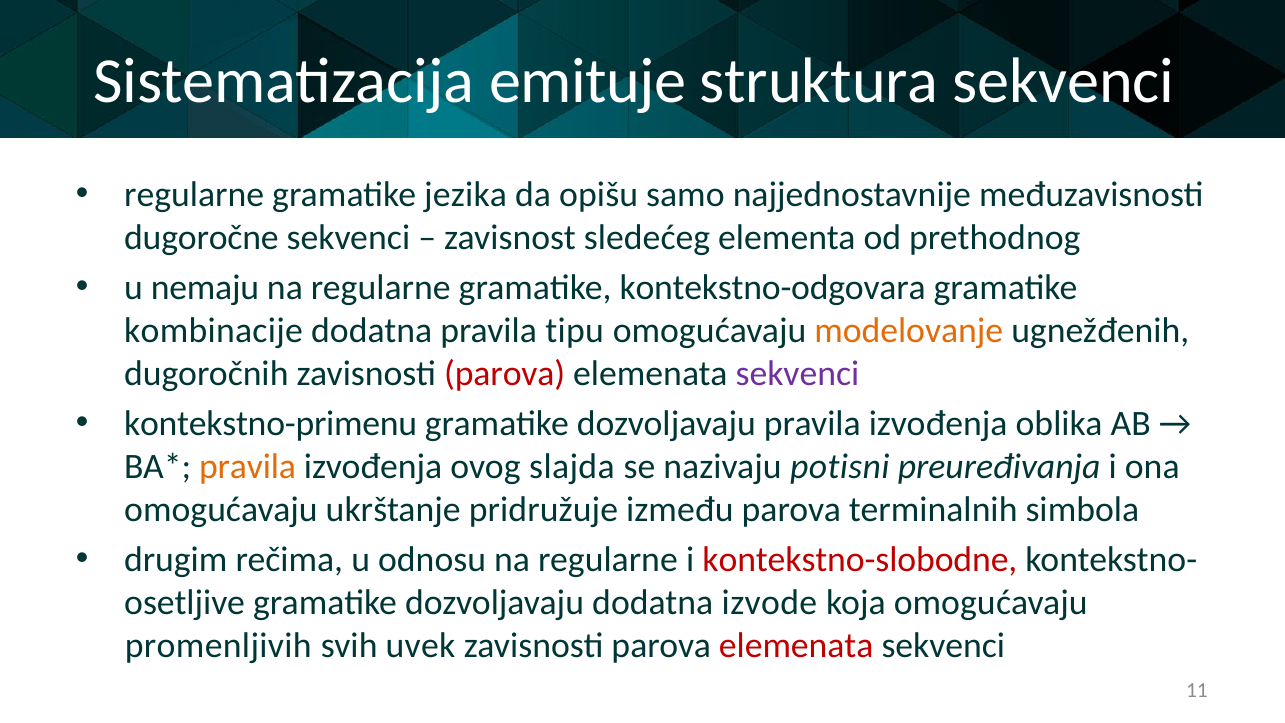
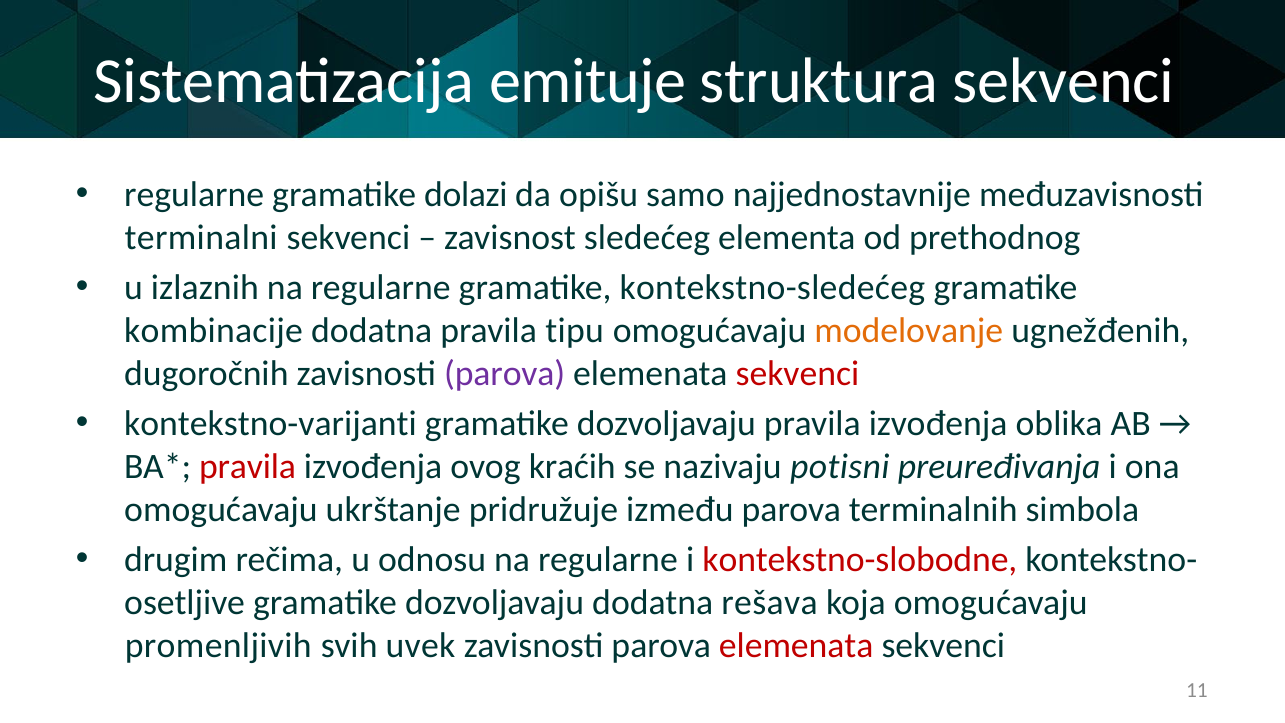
jezika: jezika -> dolazi
dugoročne: dugoročne -> terminalni
nemaju: nemaju -> izlaznih
kontekstno-odgovara: kontekstno-odgovara -> kontekstno-sledećeg
parova at (505, 374) colour: red -> purple
sekvenci at (797, 374) colour: purple -> red
kontekstno-primenu: kontekstno-primenu -> kontekstno-varijanti
pravila at (248, 467) colour: orange -> red
slajda: slajda -> kraćih
izvode: izvode -> rešava
